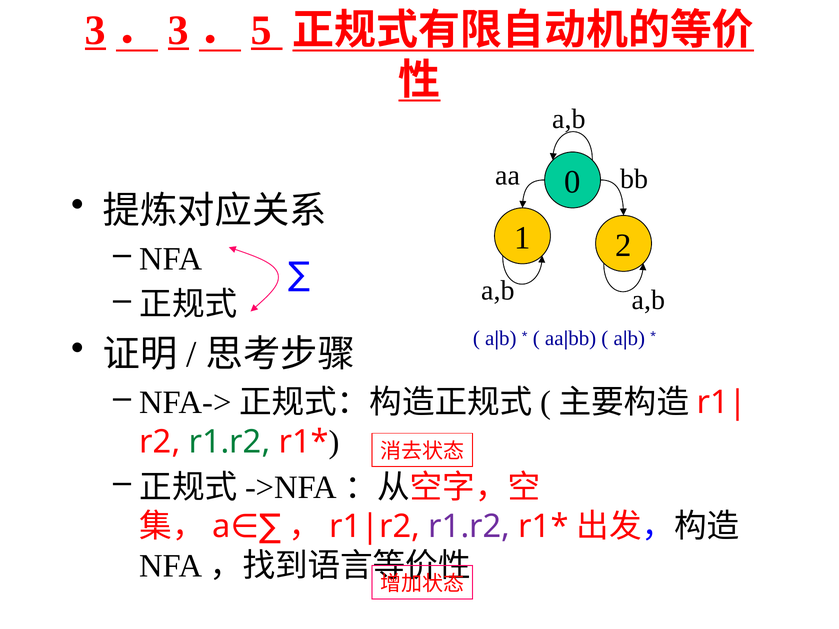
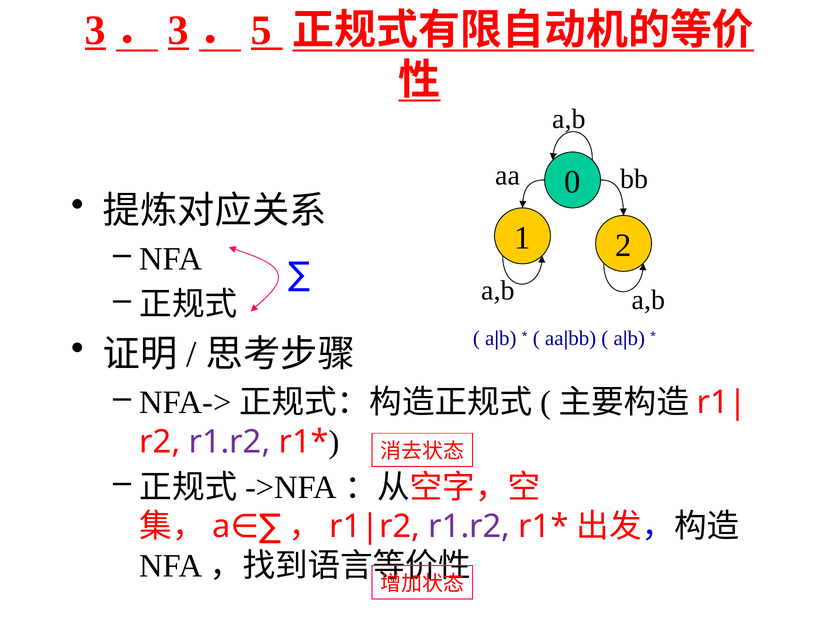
r1.r2 at (229, 442) colour: green -> purple
